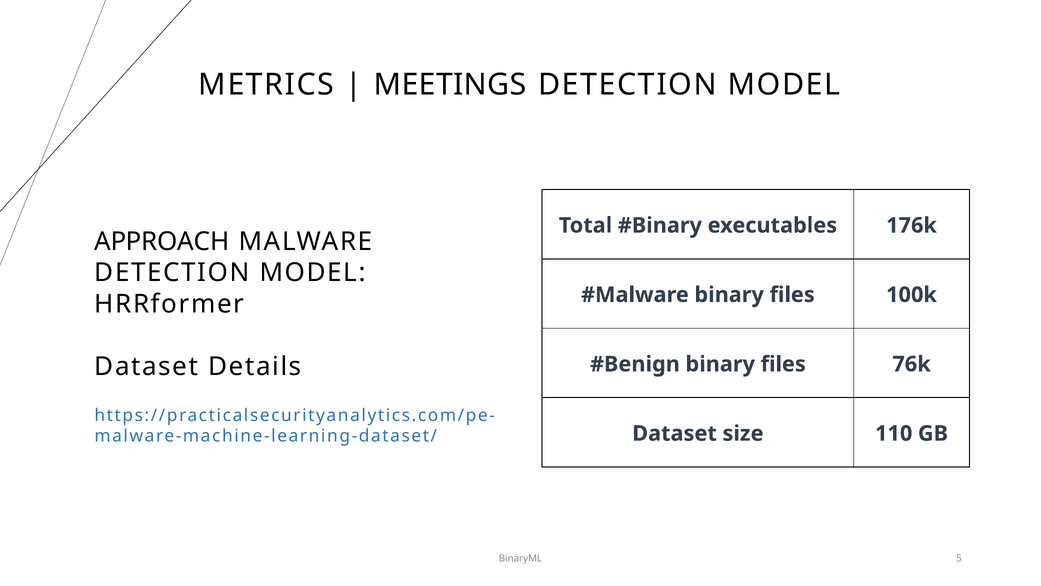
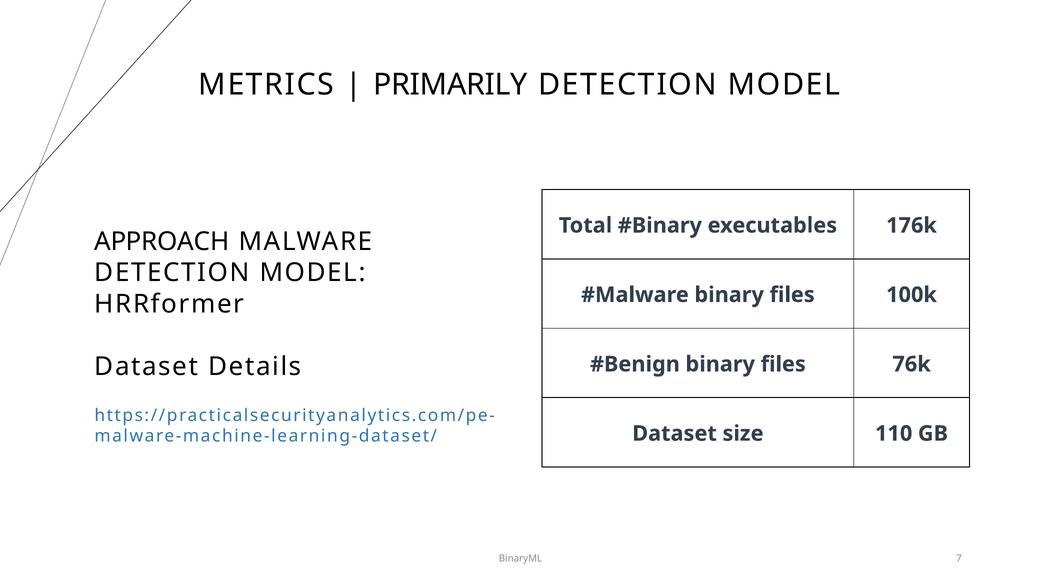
MEETINGS: MEETINGS -> PRIMARILY
5: 5 -> 7
